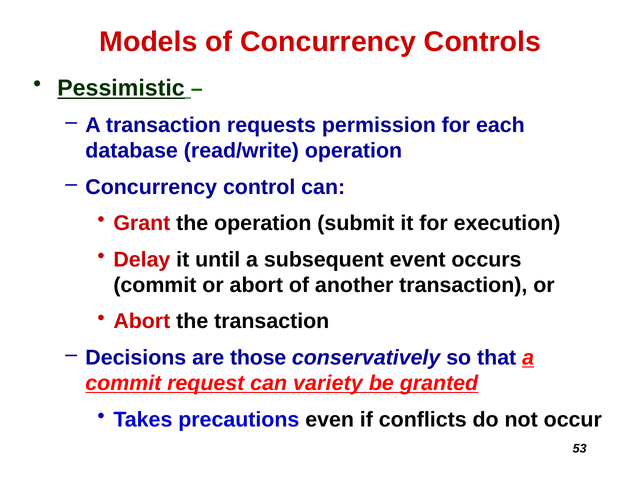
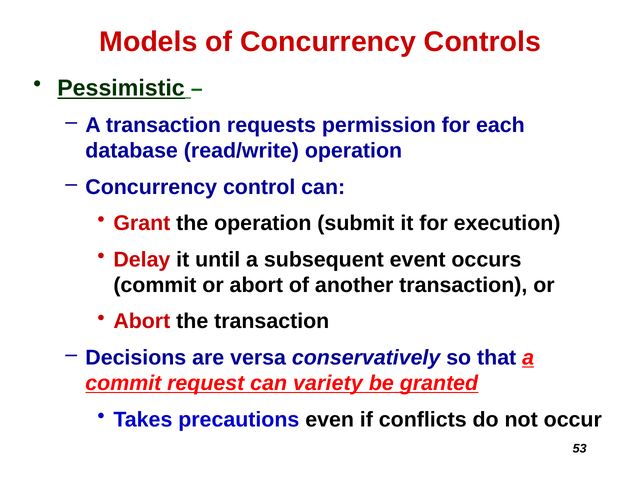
those: those -> versa
